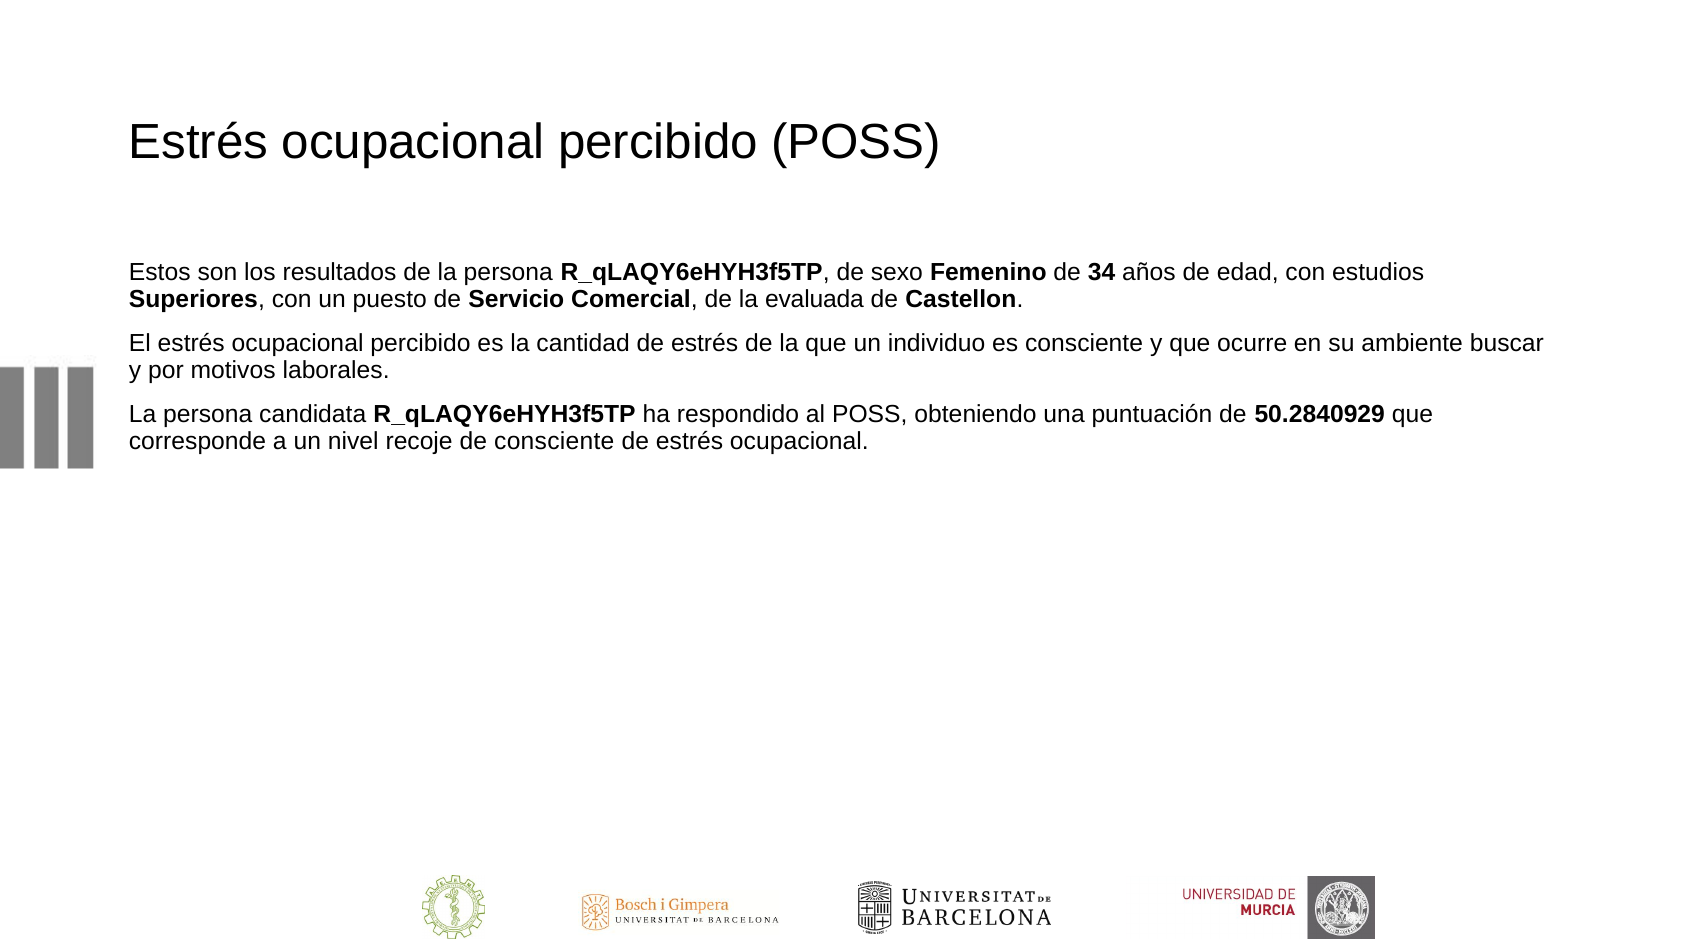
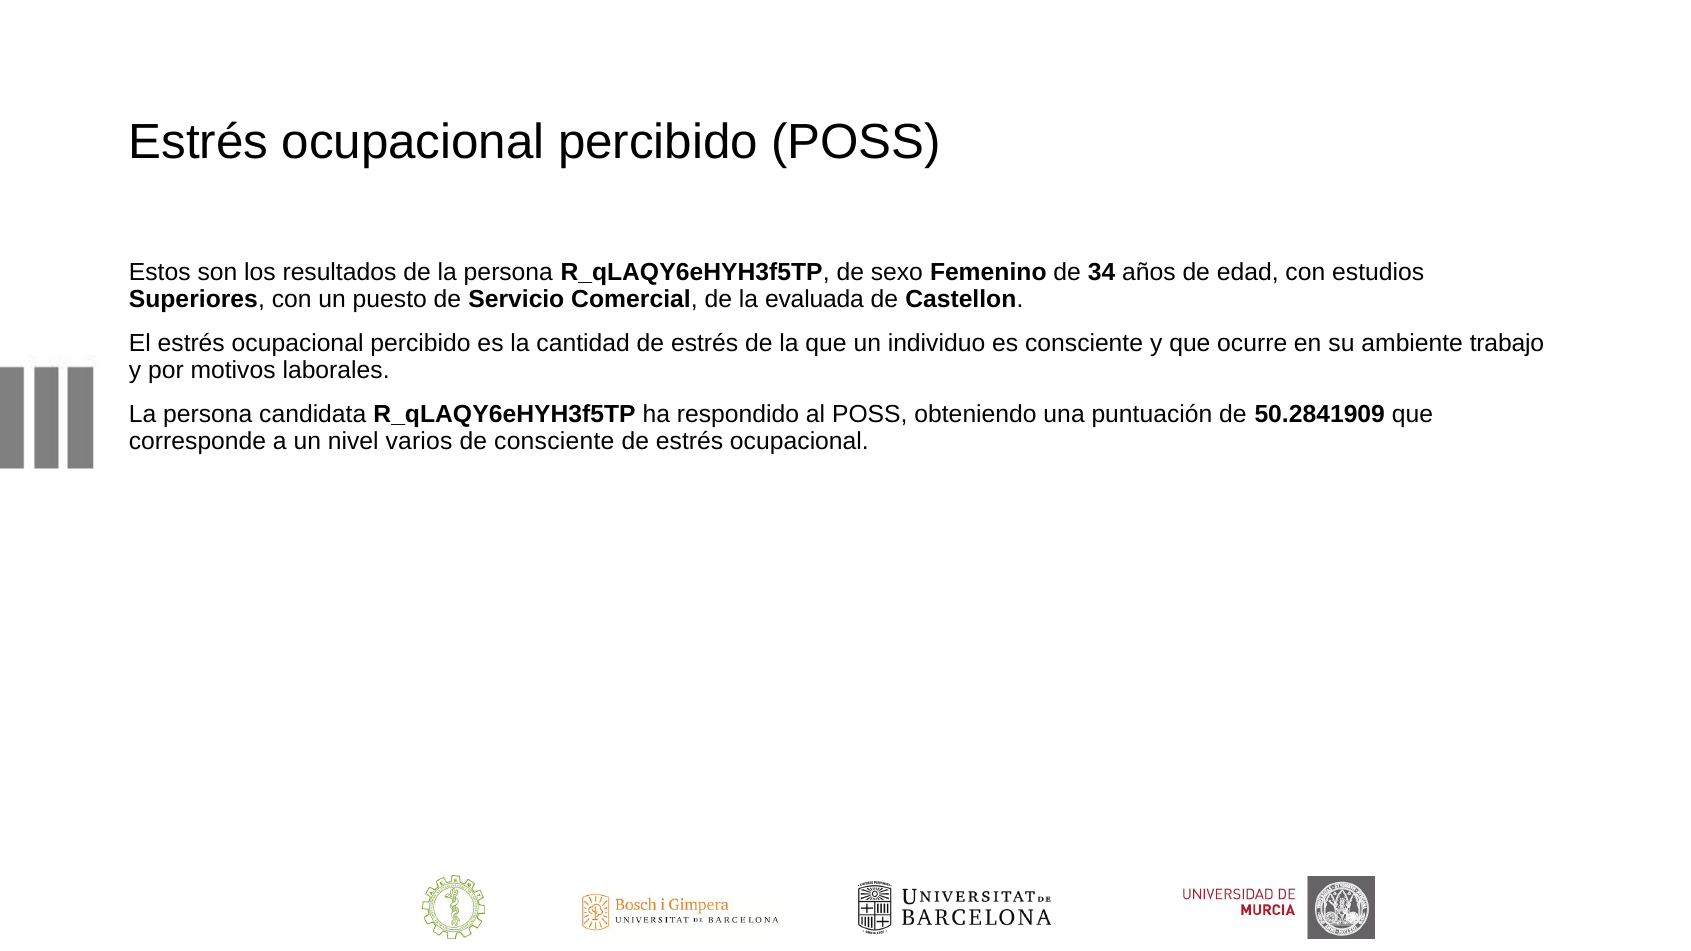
buscar: buscar -> trabajo
50.2840929: 50.2840929 -> 50.2841909
recoje: recoje -> varios
